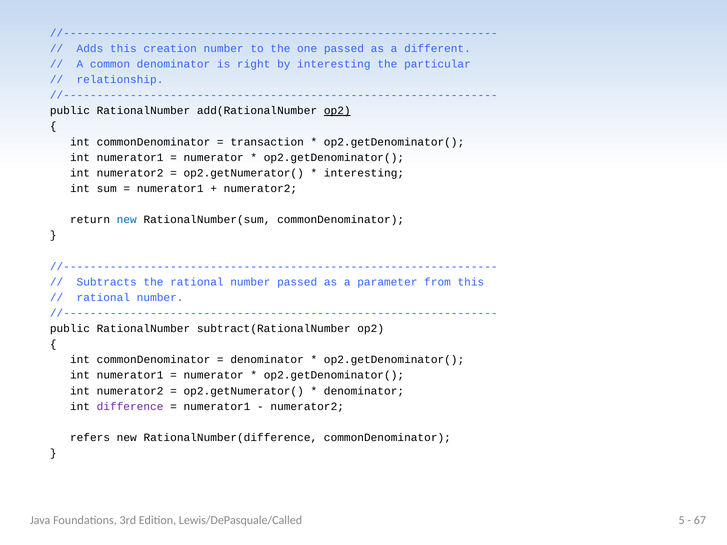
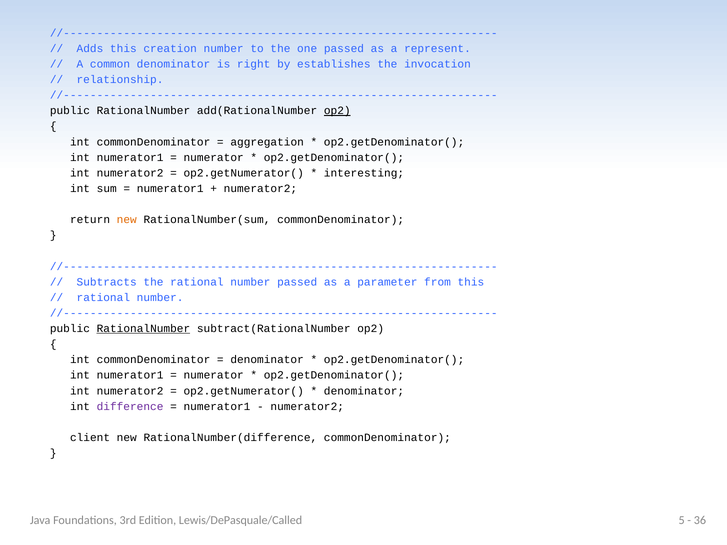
different: different -> represent
by interesting: interesting -> establishes
particular: particular -> invocation
transaction: transaction -> aggregation
new at (127, 220) colour: blue -> orange
RationalNumber at (143, 329) underline: none -> present
refers: refers -> client
67: 67 -> 36
